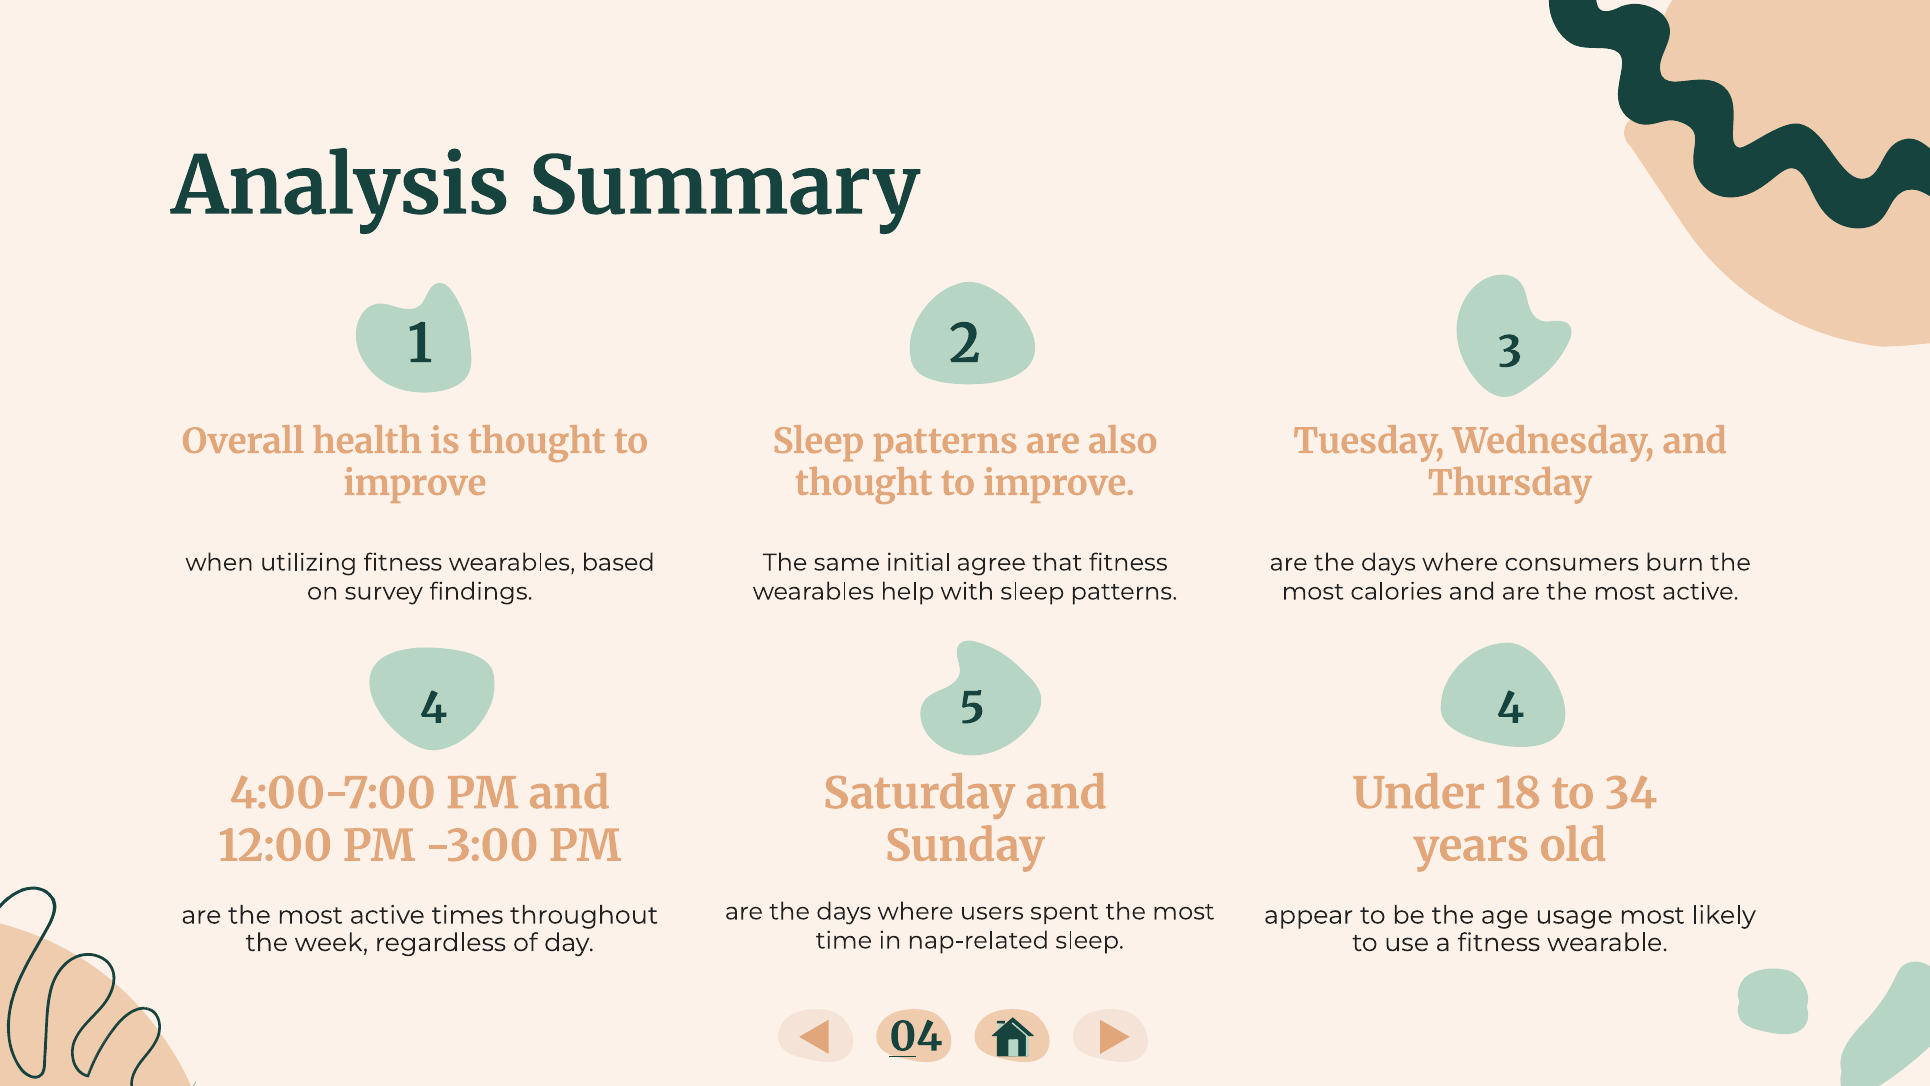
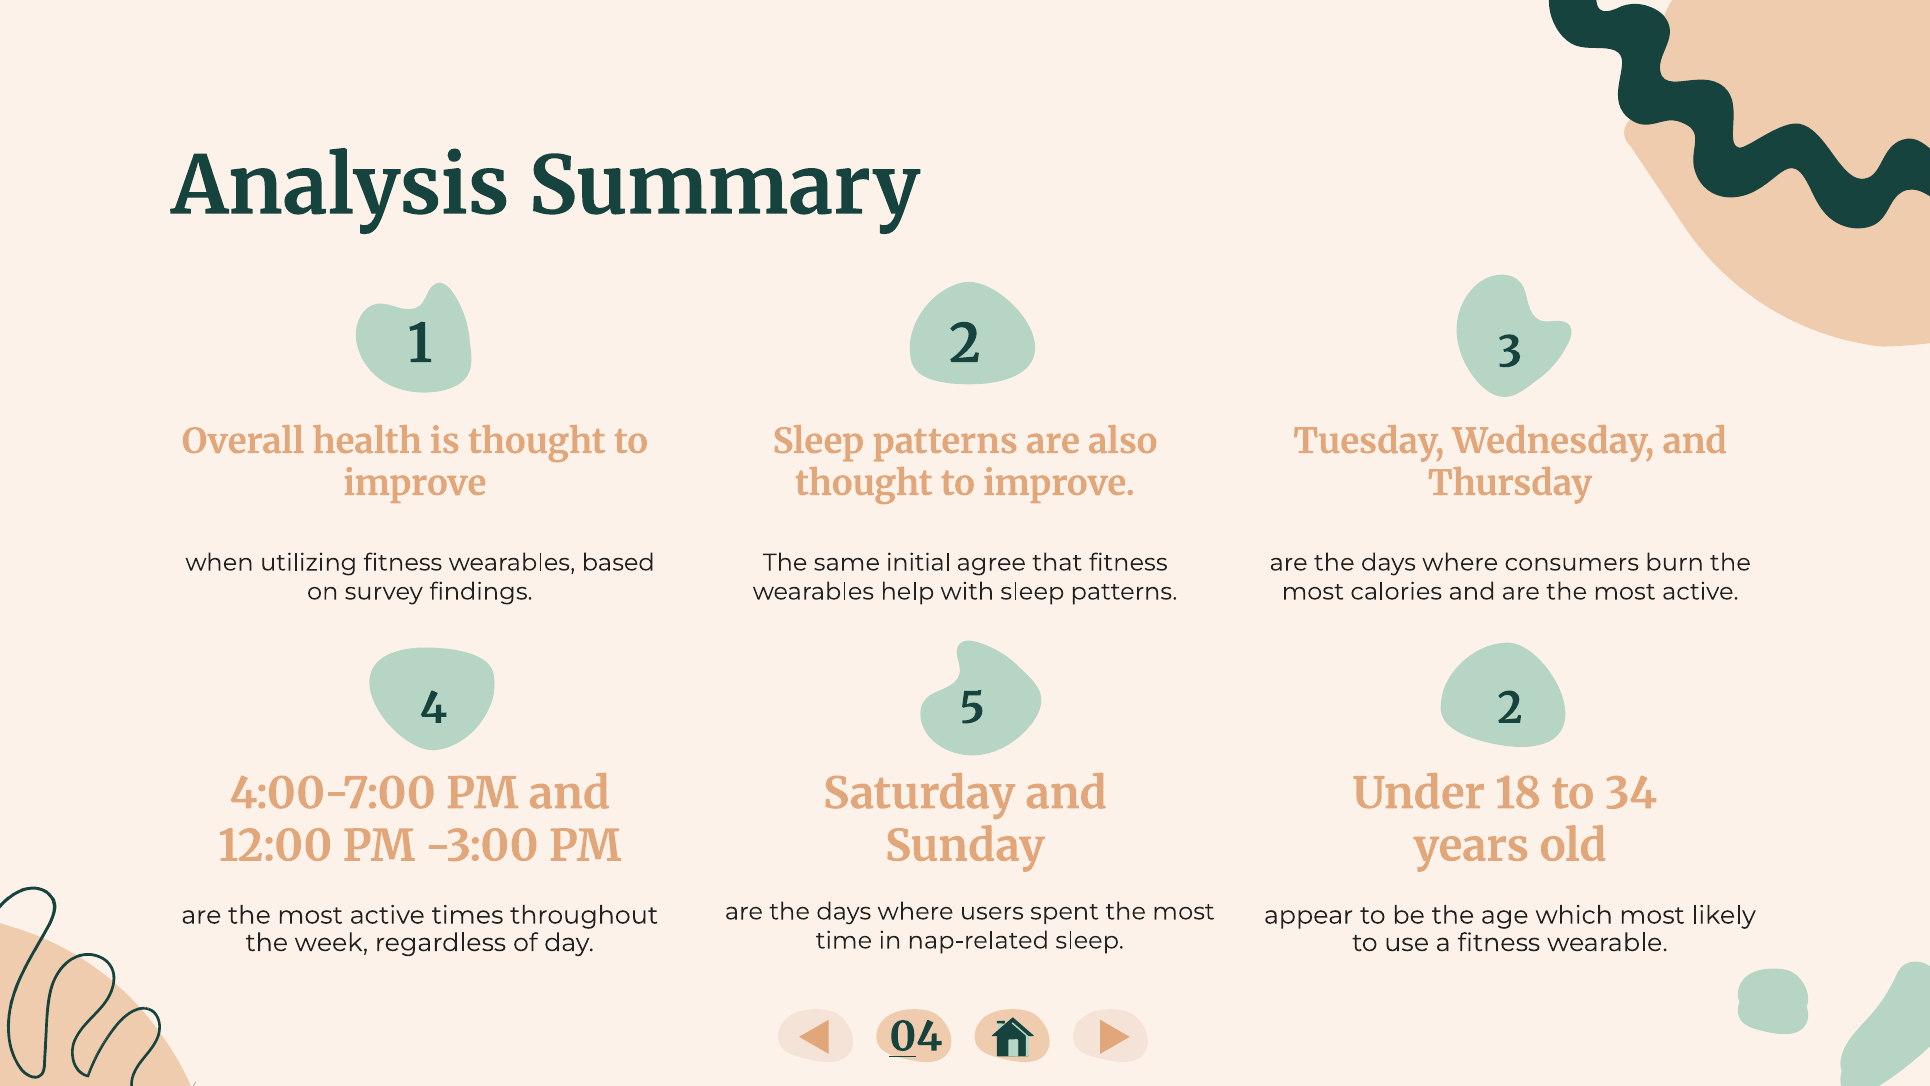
5 4: 4 -> 2
usage: usage -> which
